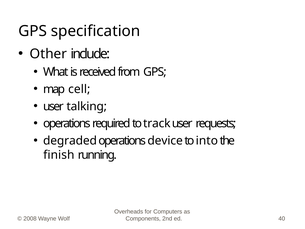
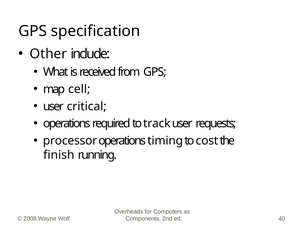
talking: talking -> critical
degraded: degraded -> processor
device: device -> timing
into: into -> cost
